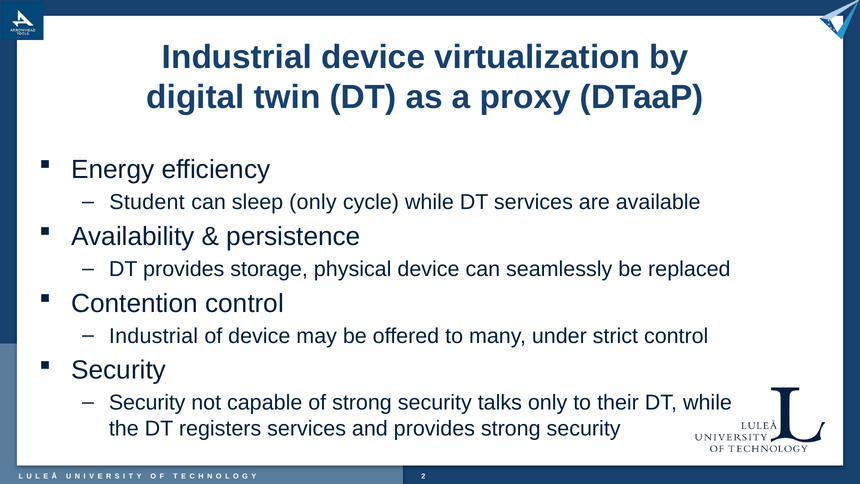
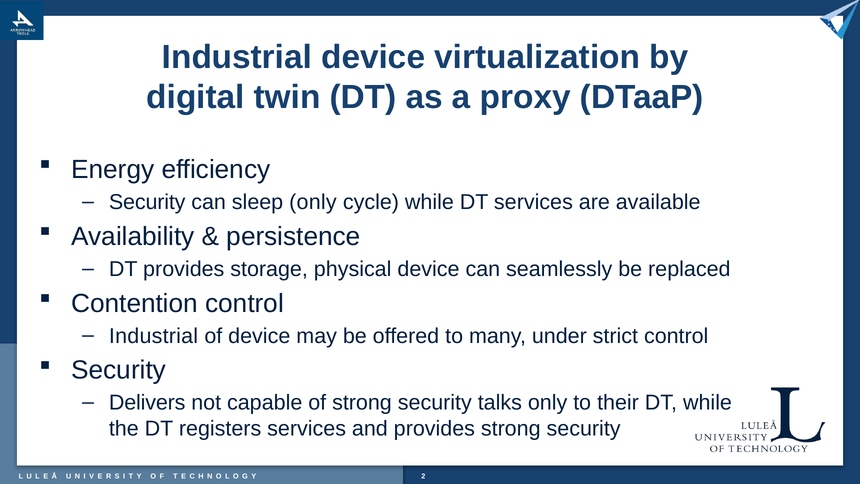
Student at (147, 202): Student -> Security
Security at (147, 403): Security -> Delivers
